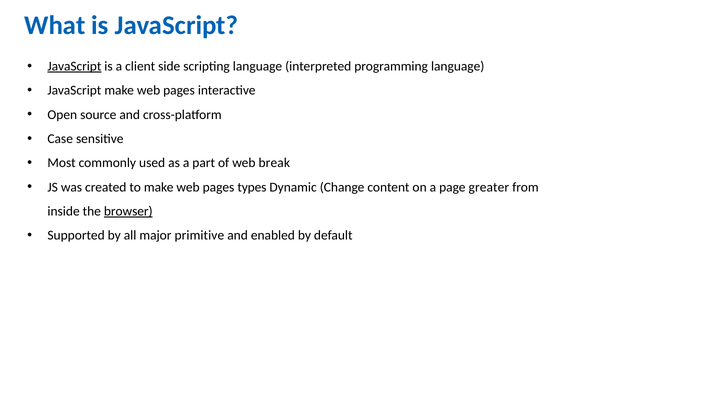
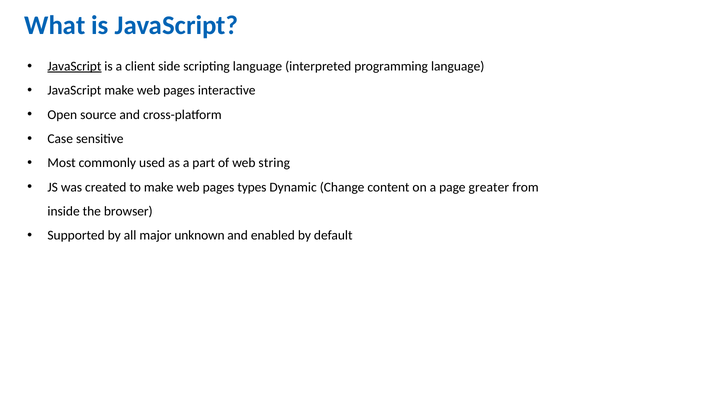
break: break -> string
browser underline: present -> none
primitive: primitive -> unknown
